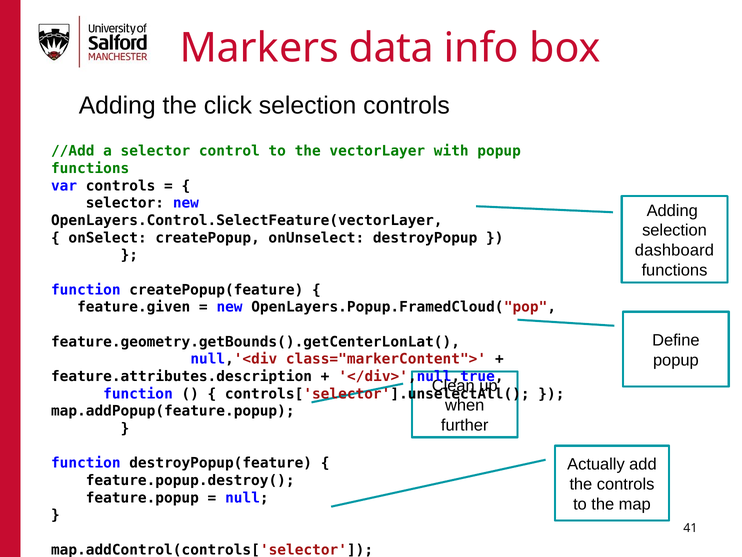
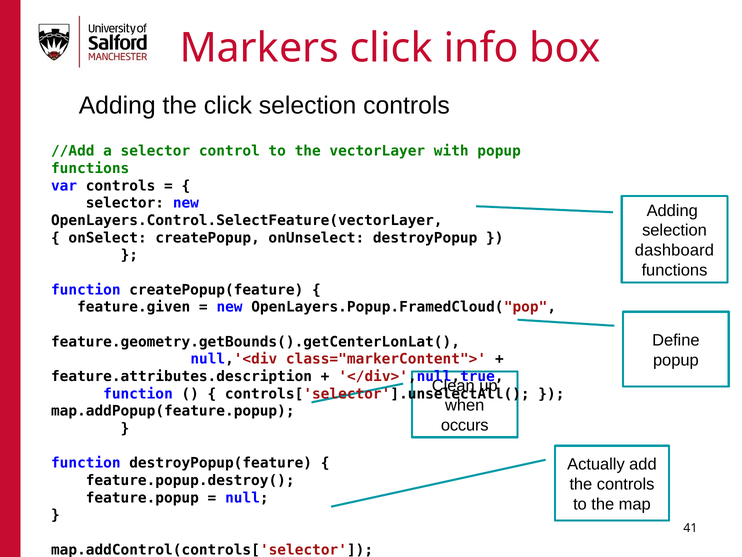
Markers data: data -> click
further: further -> occurs
